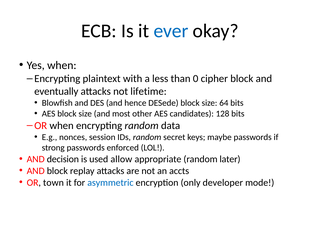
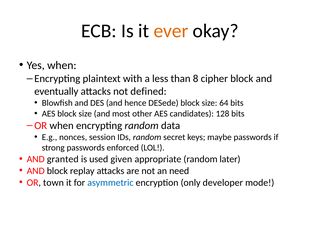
ever colour: blue -> orange
0: 0 -> 8
lifetime: lifetime -> defined
decision: decision -> granted
allow: allow -> given
accts: accts -> need
